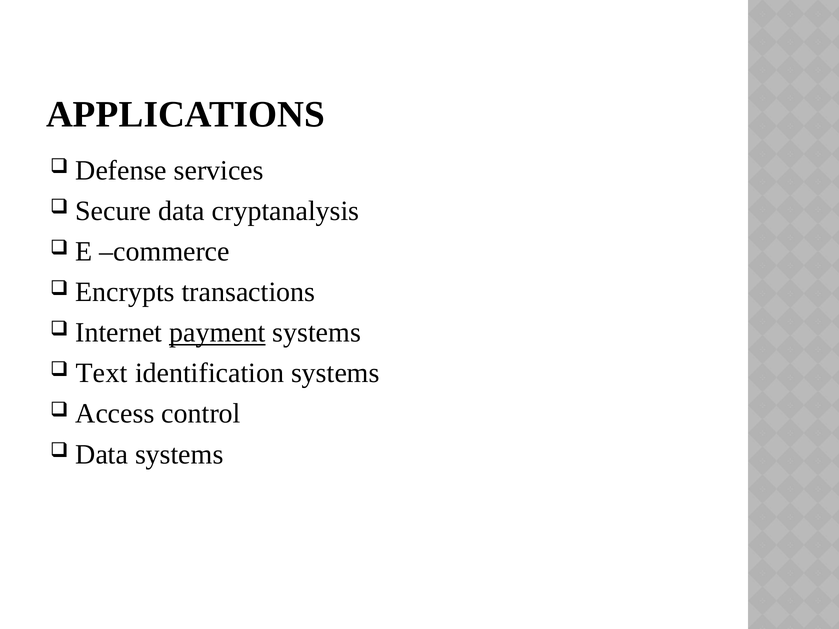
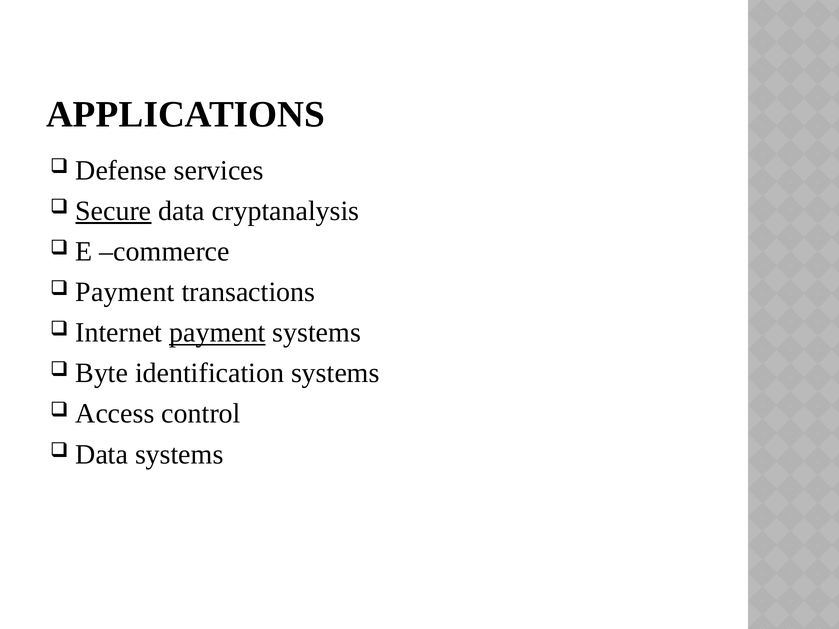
Secure underline: none -> present
Encrypts at (125, 292): Encrypts -> Payment
Text: Text -> Byte
